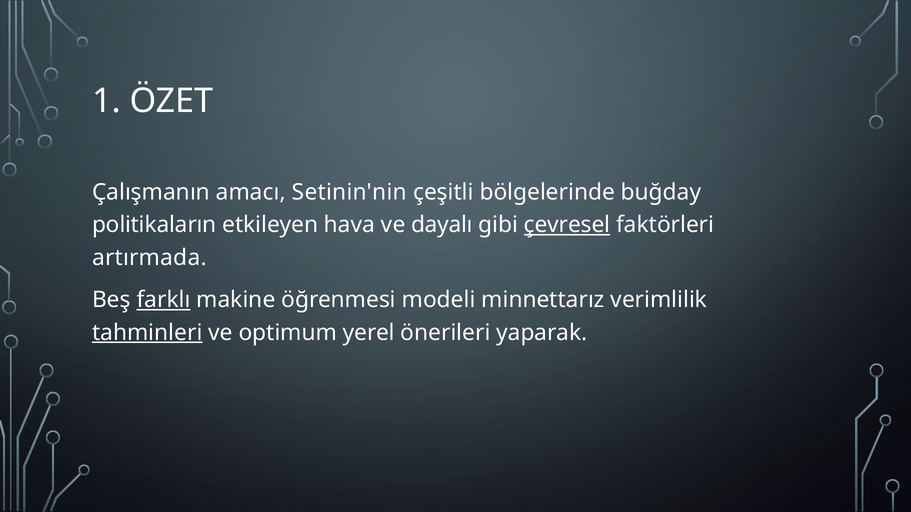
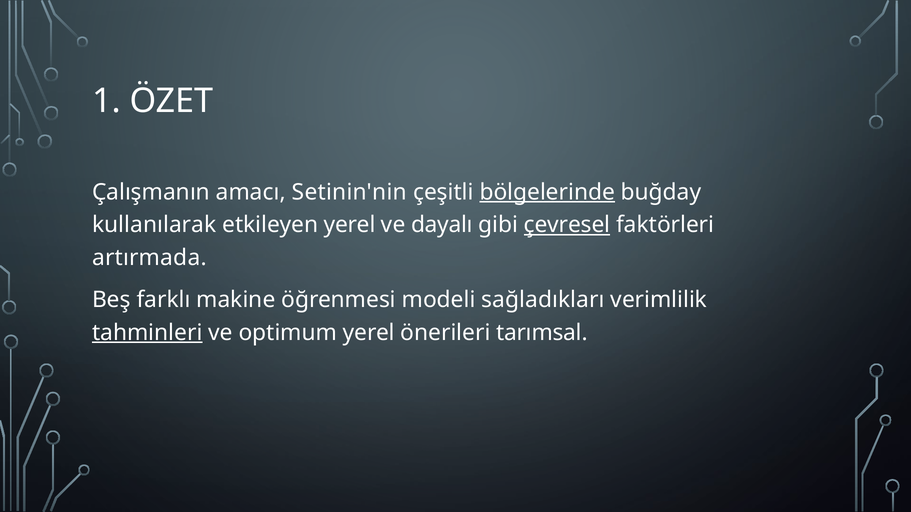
bölgelerinde underline: none -> present
politikaların: politikaların -> kullanılarak
etkileyen hava: hava -> yerel
farklı underline: present -> none
minnettarız: minnettarız -> sağladıkları
yaparak: yaparak -> tarımsal
